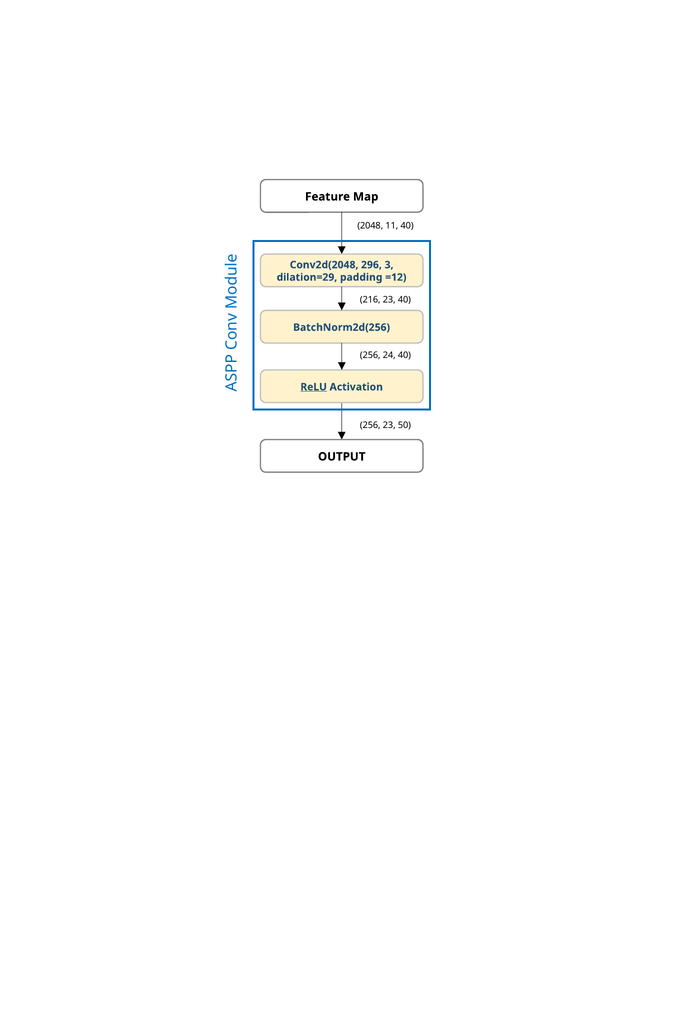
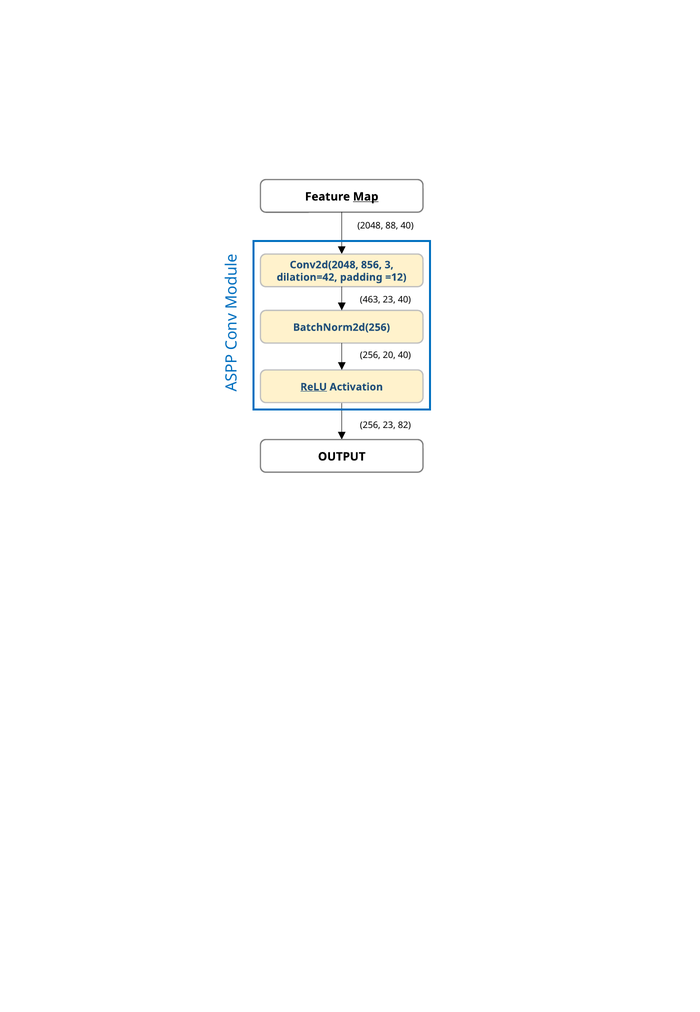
Map underline: none -> present
11: 11 -> 88
296: 296 -> 856
dilation=29: dilation=29 -> dilation=42
216: 216 -> 463
24: 24 -> 20
50: 50 -> 82
